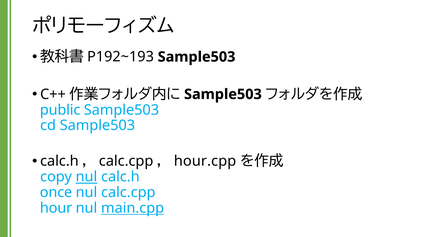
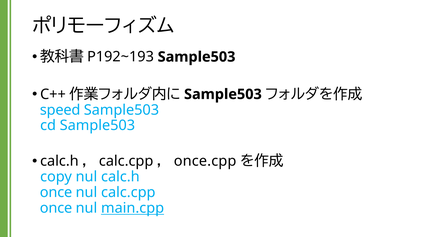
public: public -> speed
hour.cpp: hour.cpp -> once.cpp
nul at (86, 177) underline: present -> none
hour at (56, 208): hour -> once
